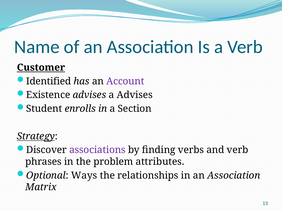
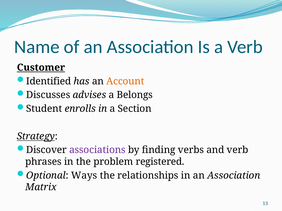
Account colour: purple -> orange
Existence: Existence -> Discusses
a Advises: Advises -> Belongs
attributes: attributes -> registered
